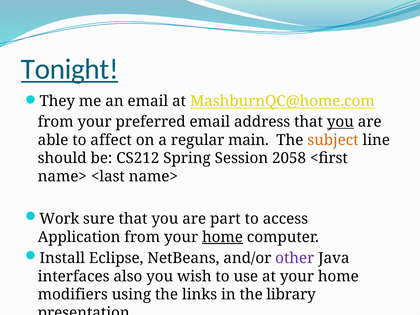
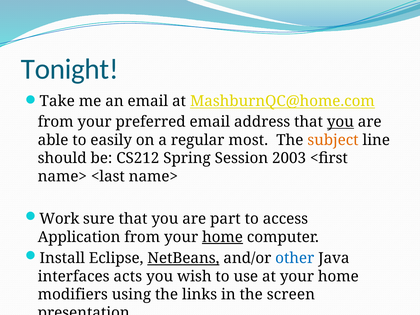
Tonight underline: present -> none
They: They -> Take
affect: affect -> easily
main: main -> most
2058: 2058 -> 2003
NetBeans underline: none -> present
other colour: purple -> blue
also: also -> acts
library: library -> screen
